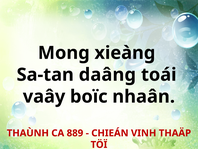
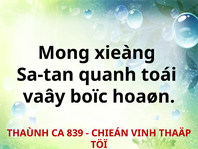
daâng: daâng -> quanh
nhaân: nhaân -> hoaøn
889: 889 -> 839
